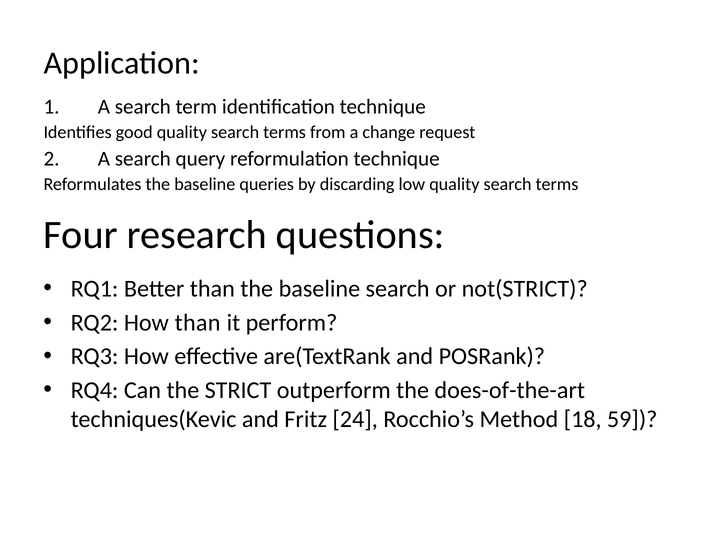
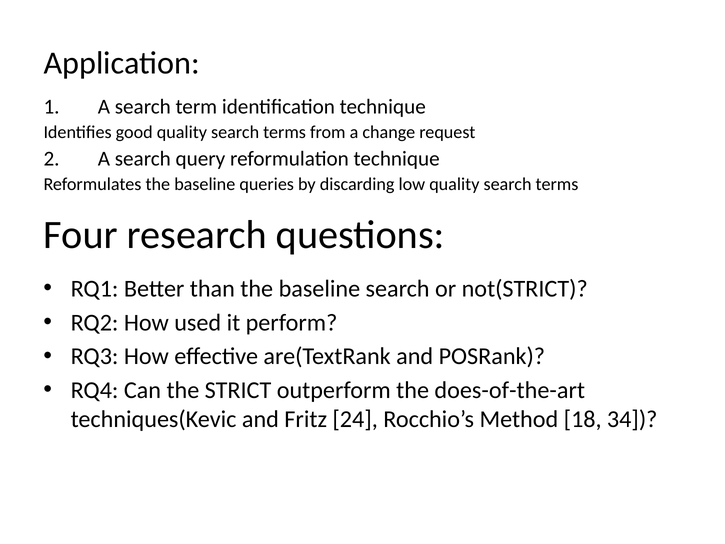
How than: than -> used
59: 59 -> 34
